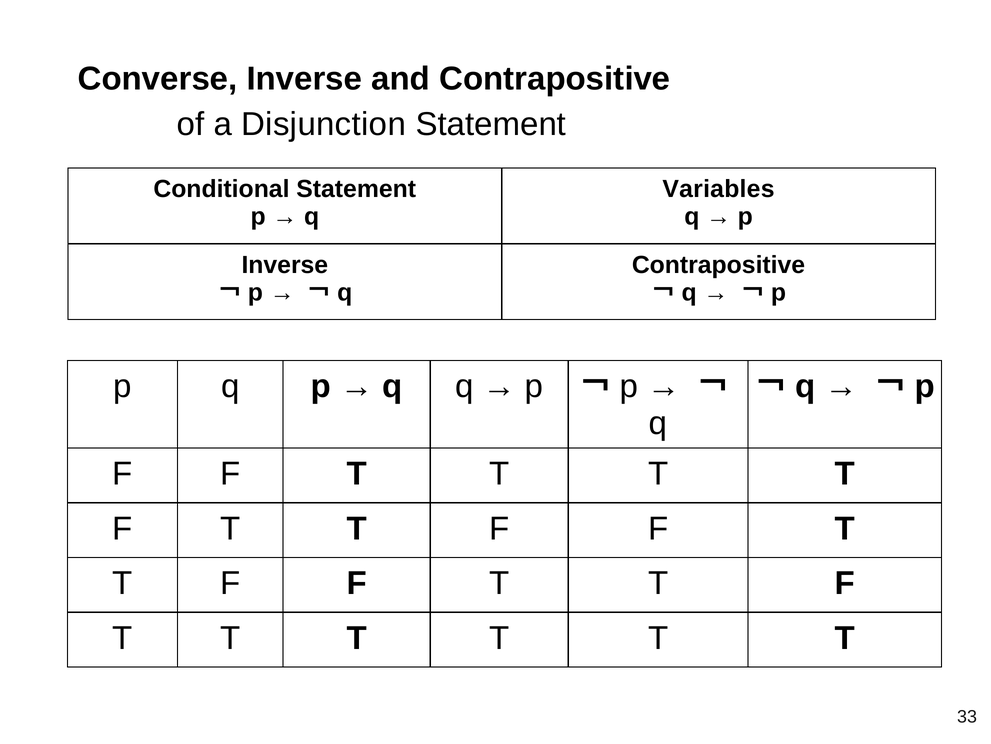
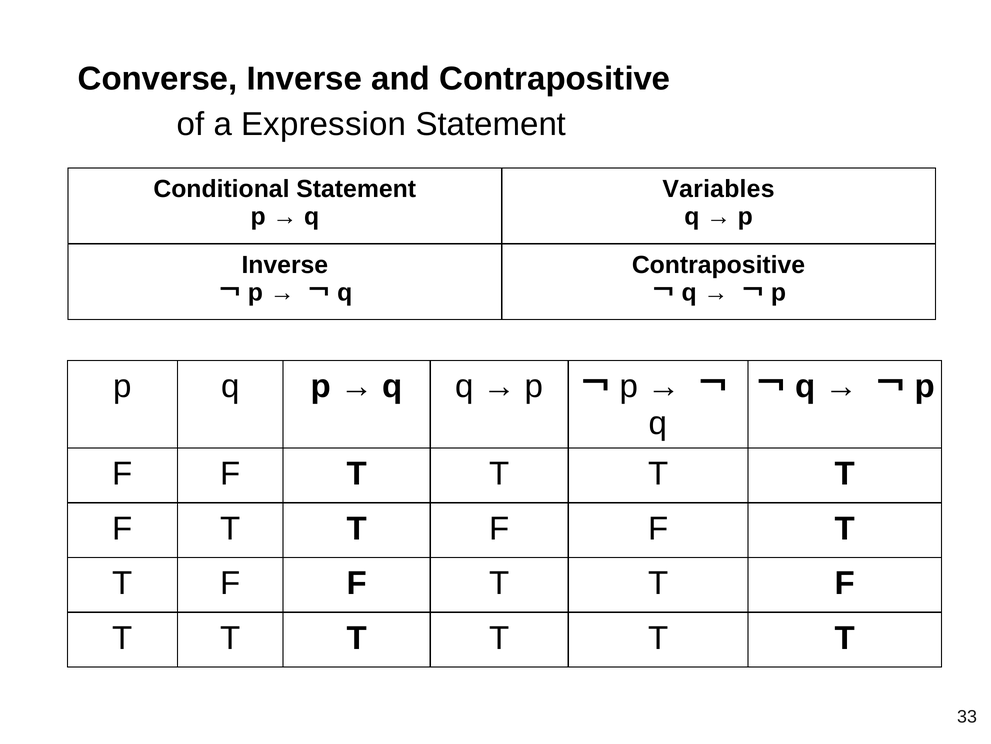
Disjunction: Disjunction -> Expression
